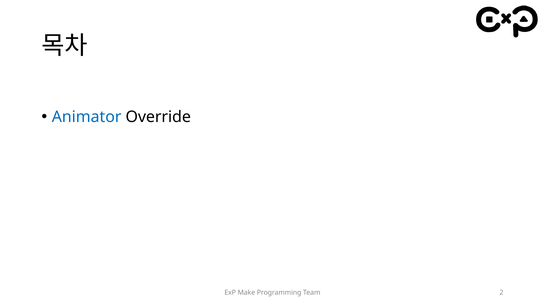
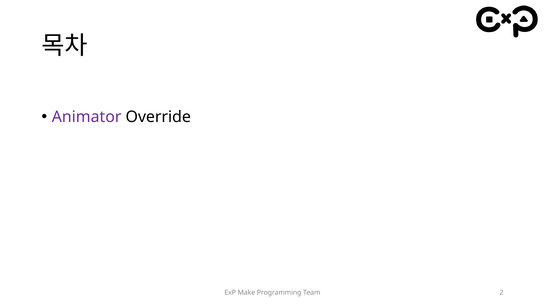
Animator colour: blue -> purple
